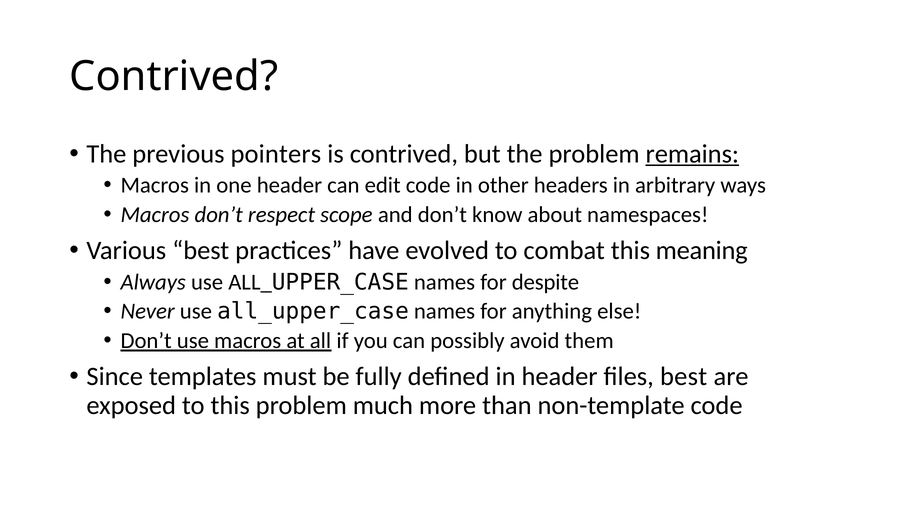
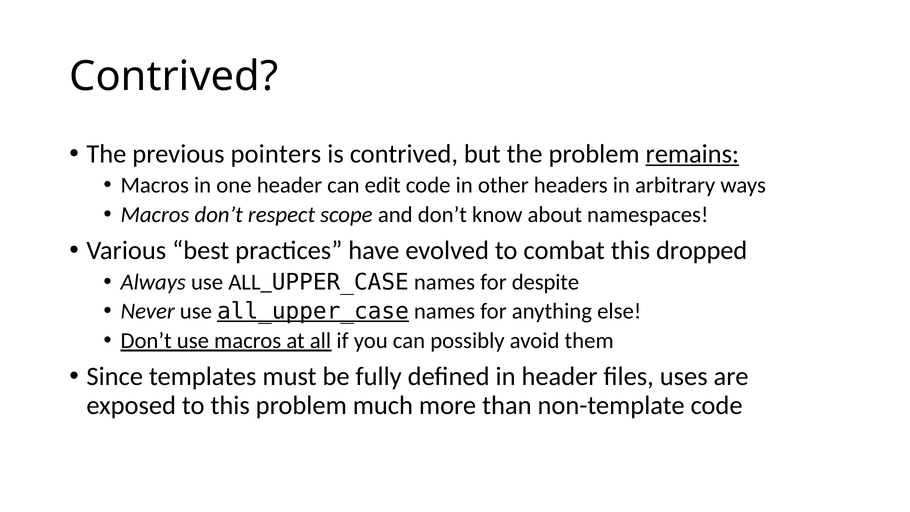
meaning: meaning -> dropped
all_upper_case at (313, 311) underline: none -> present
files best: best -> uses
